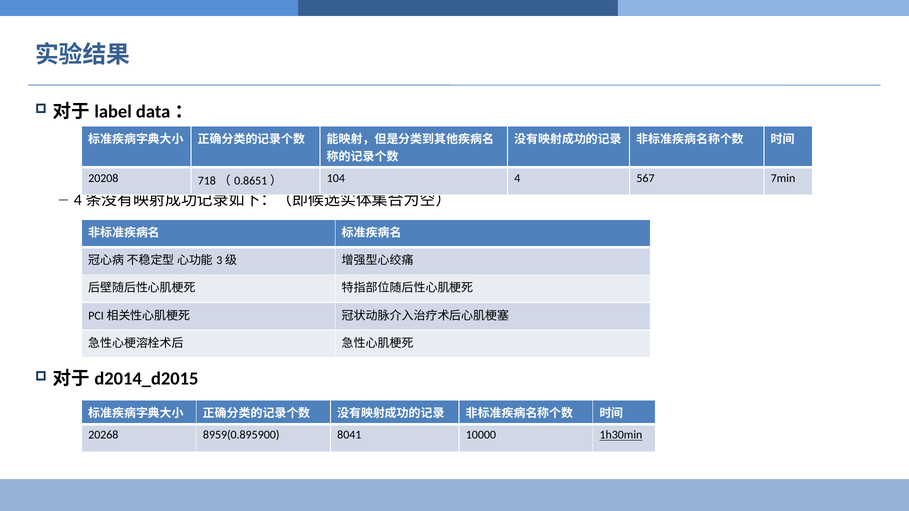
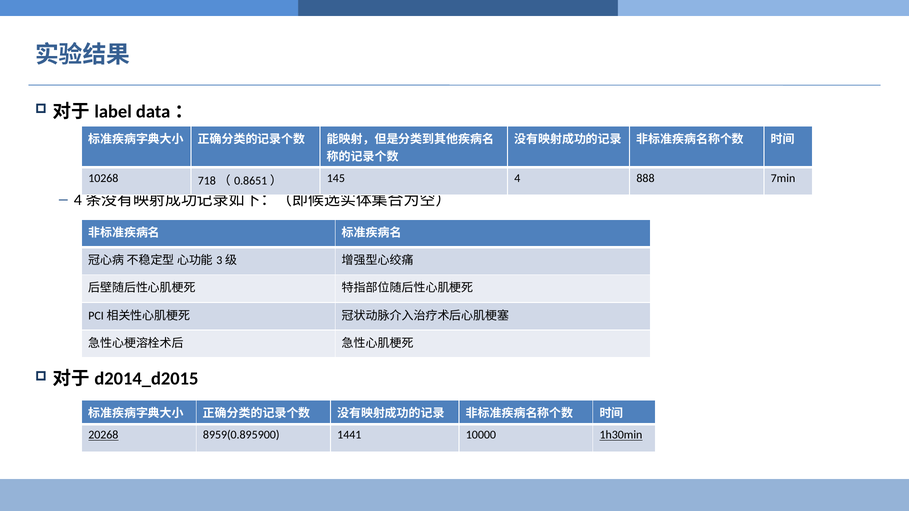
20208: 20208 -> 10268
104: 104 -> 145
567: 567 -> 888
20268 underline: none -> present
8041: 8041 -> 1441
